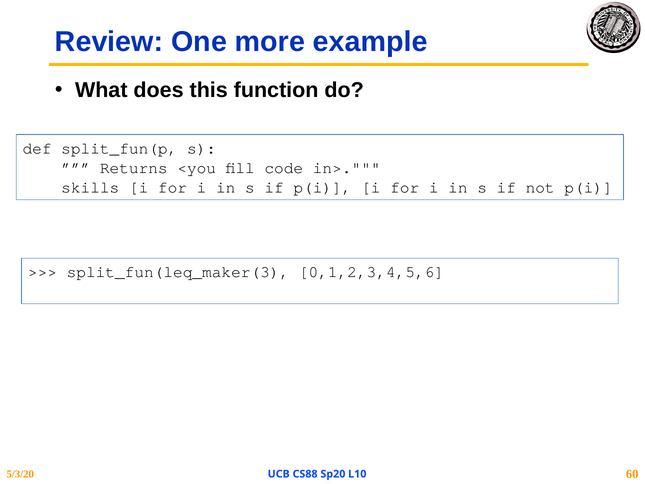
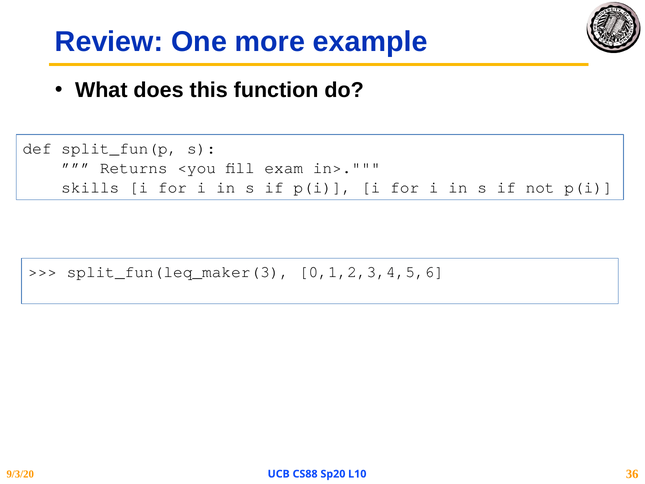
code: code -> exam
5/3/20: 5/3/20 -> 9/3/20
60: 60 -> 36
